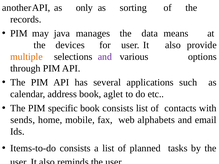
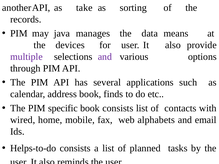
only: only -> take
multiple colour: orange -> purple
aglet: aglet -> finds
sends: sends -> wired
Items-to-do: Items-to-do -> Helps-to-do
